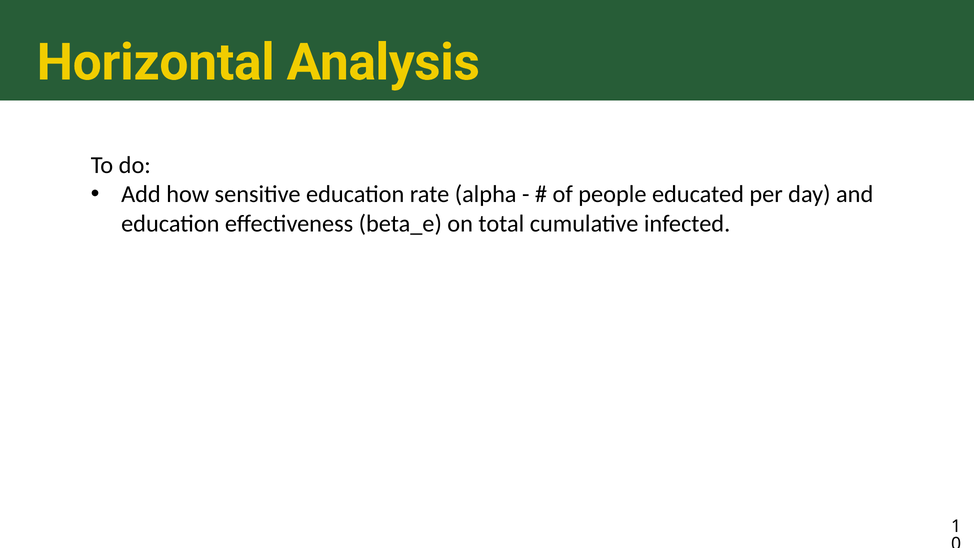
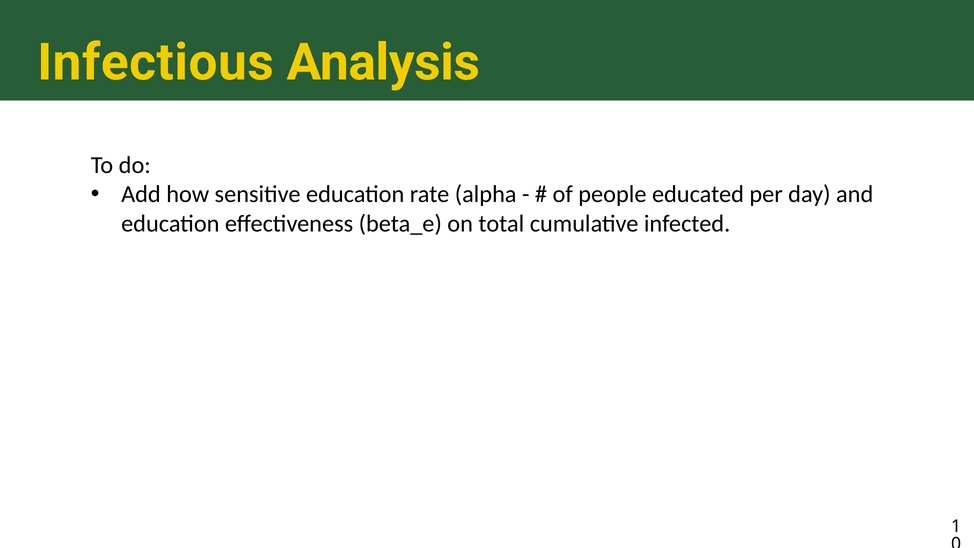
Horizontal: Horizontal -> Infectious
